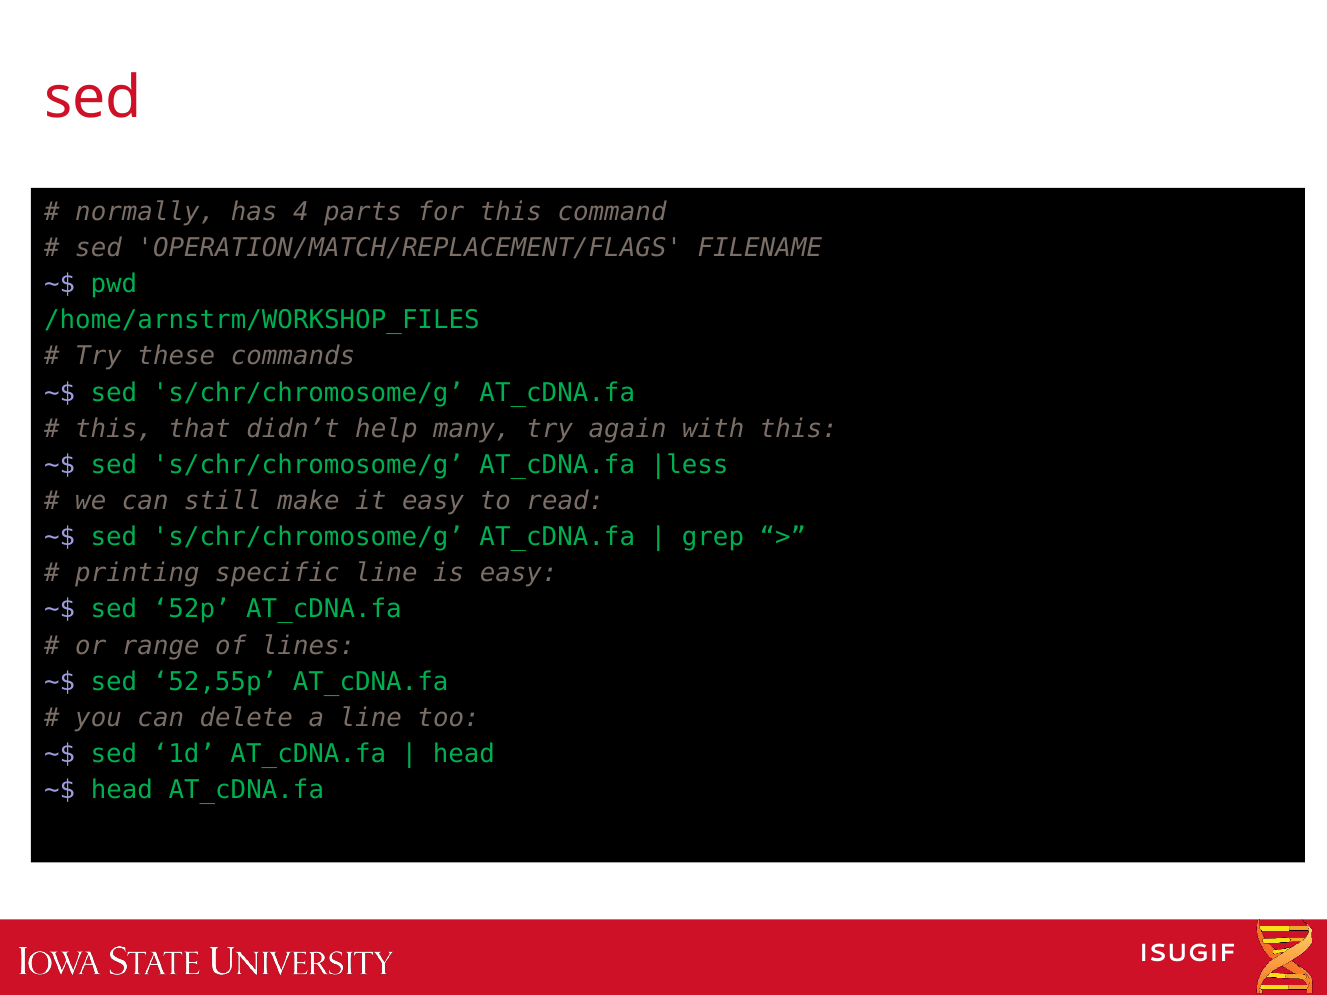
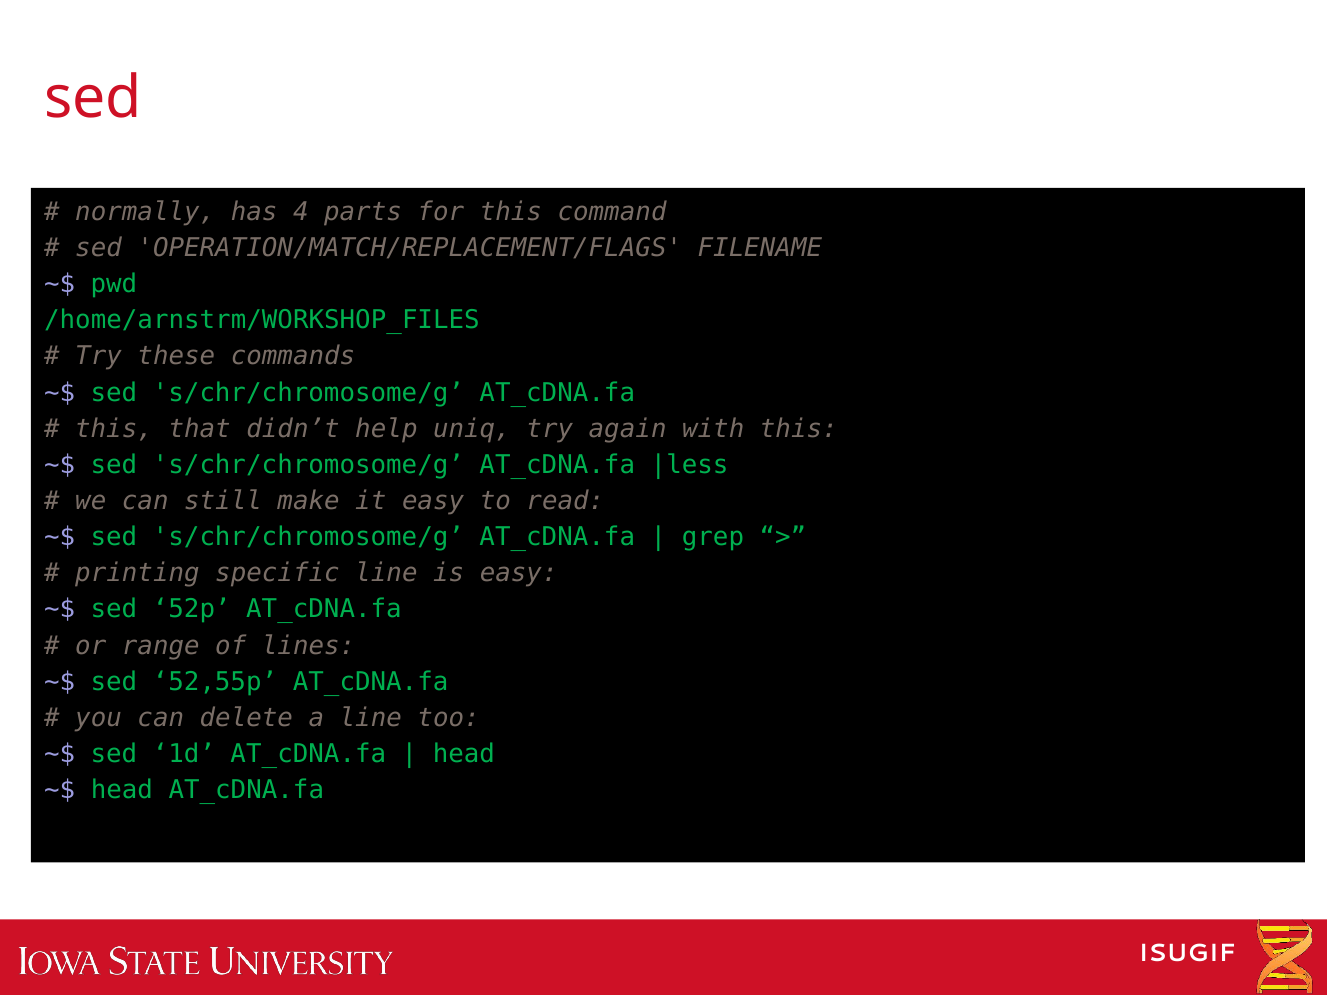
many: many -> uniq
